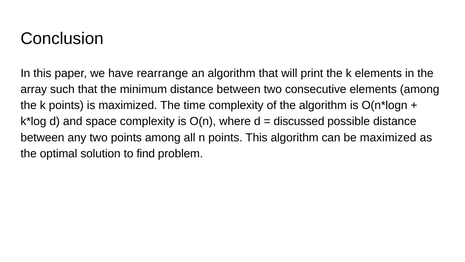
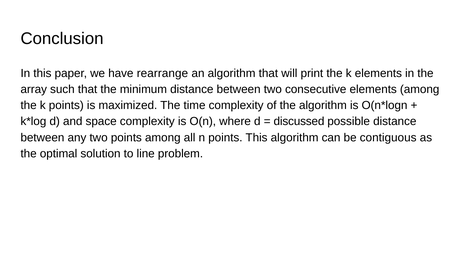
be maximized: maximized -> contiguous
find: find -> line
